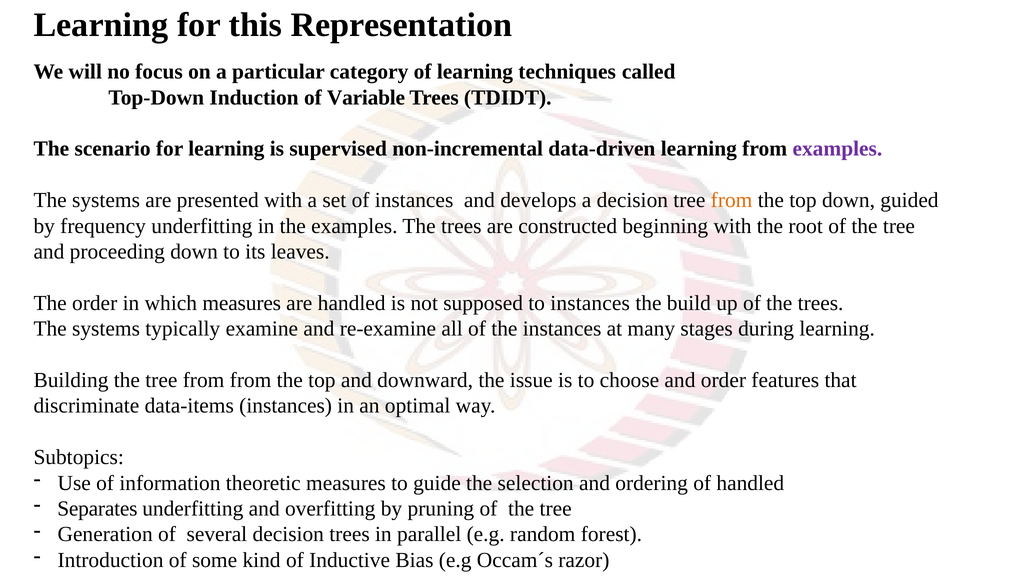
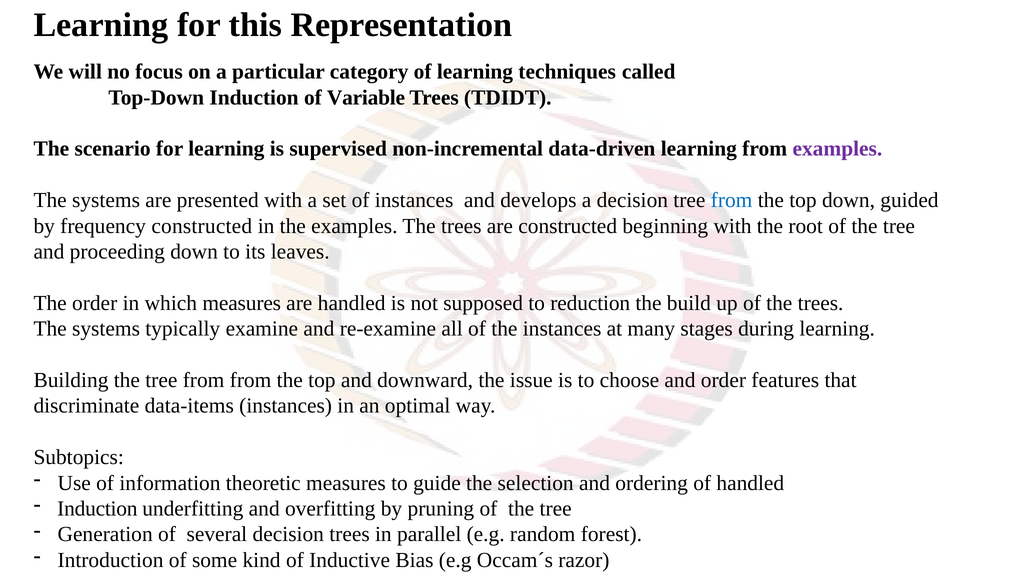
from at (732, 200) colour: orange -> blue
frequency underfitting: underfitting -> constructed
to instances: instances -> reduction
Separates at (97, 508): Separates -> Induction
